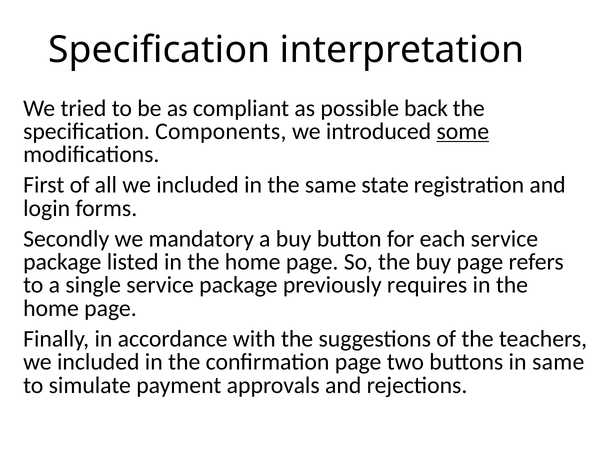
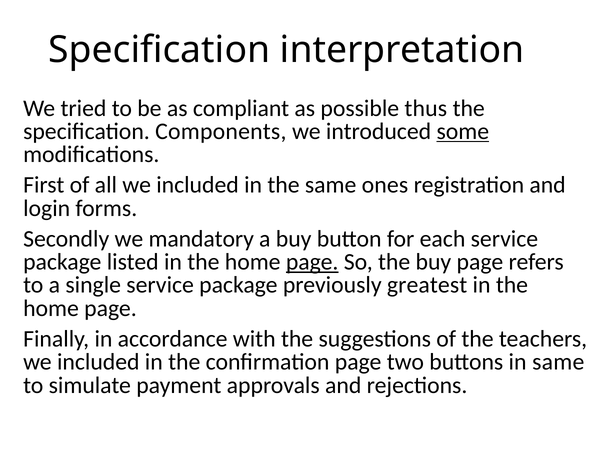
back: back -> thus
state: state -> ones
page at (312, 262) underline: none -> present
requires: requires -> greatest
